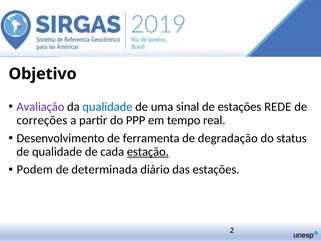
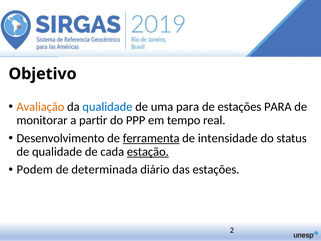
Avaliação colour: purple -> orange
uma sinal: sinal -> para
estações REDE: REDE -> PARA
correções: correções -> monitorar
ferramenta underline: none -> present
degradação: degradação -> intensidade
